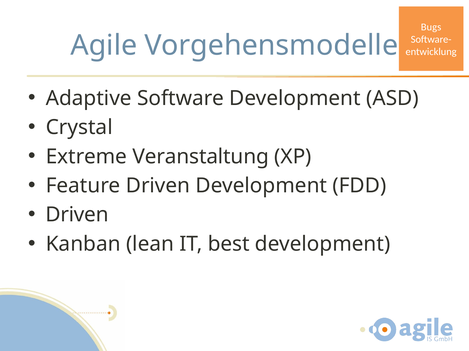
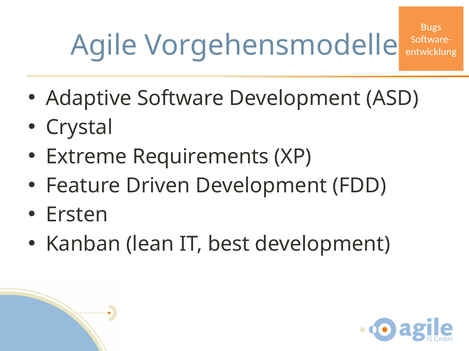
Veranstaltung: Veranstaltung -> Requirements
Driven at (77, 215): Driven -> Ersten
